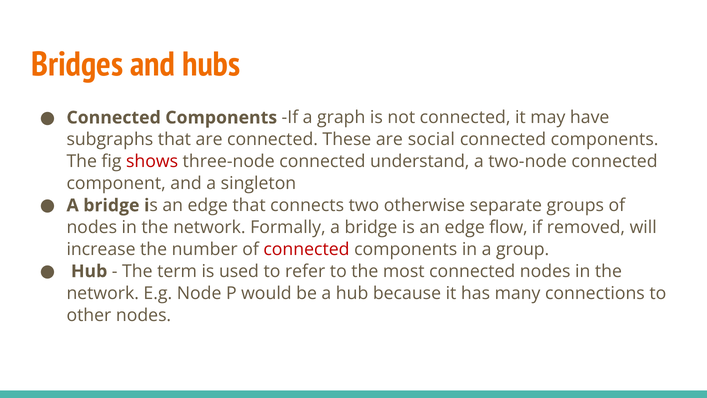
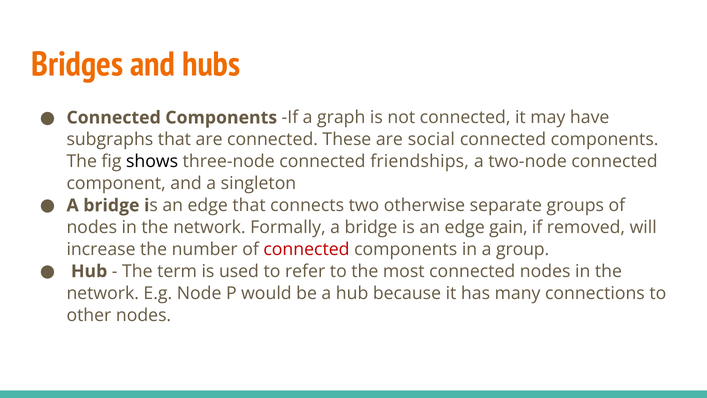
shows colour: red -> black
understand: understand -> friendships
flow: flow -> gain
